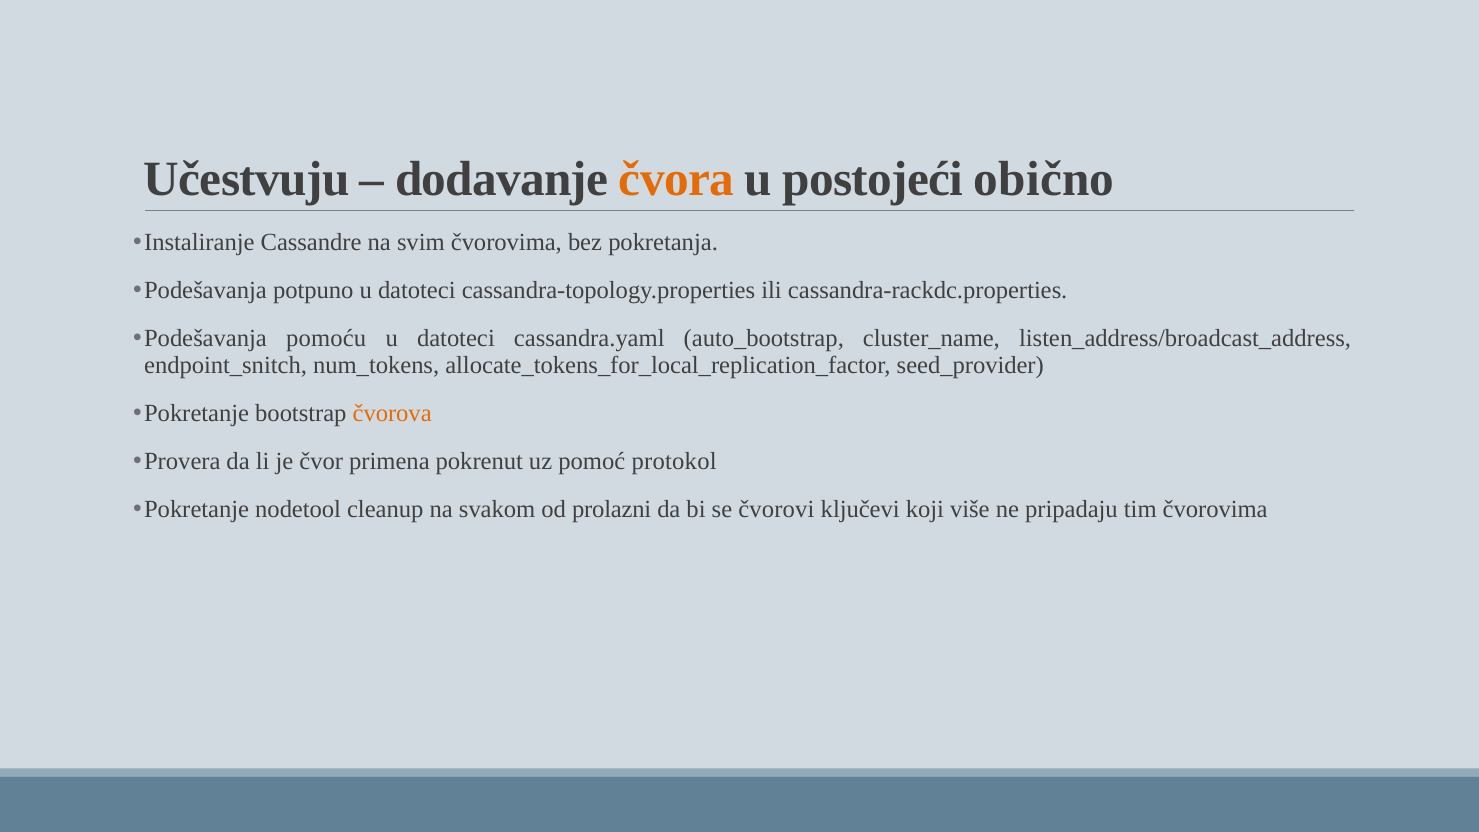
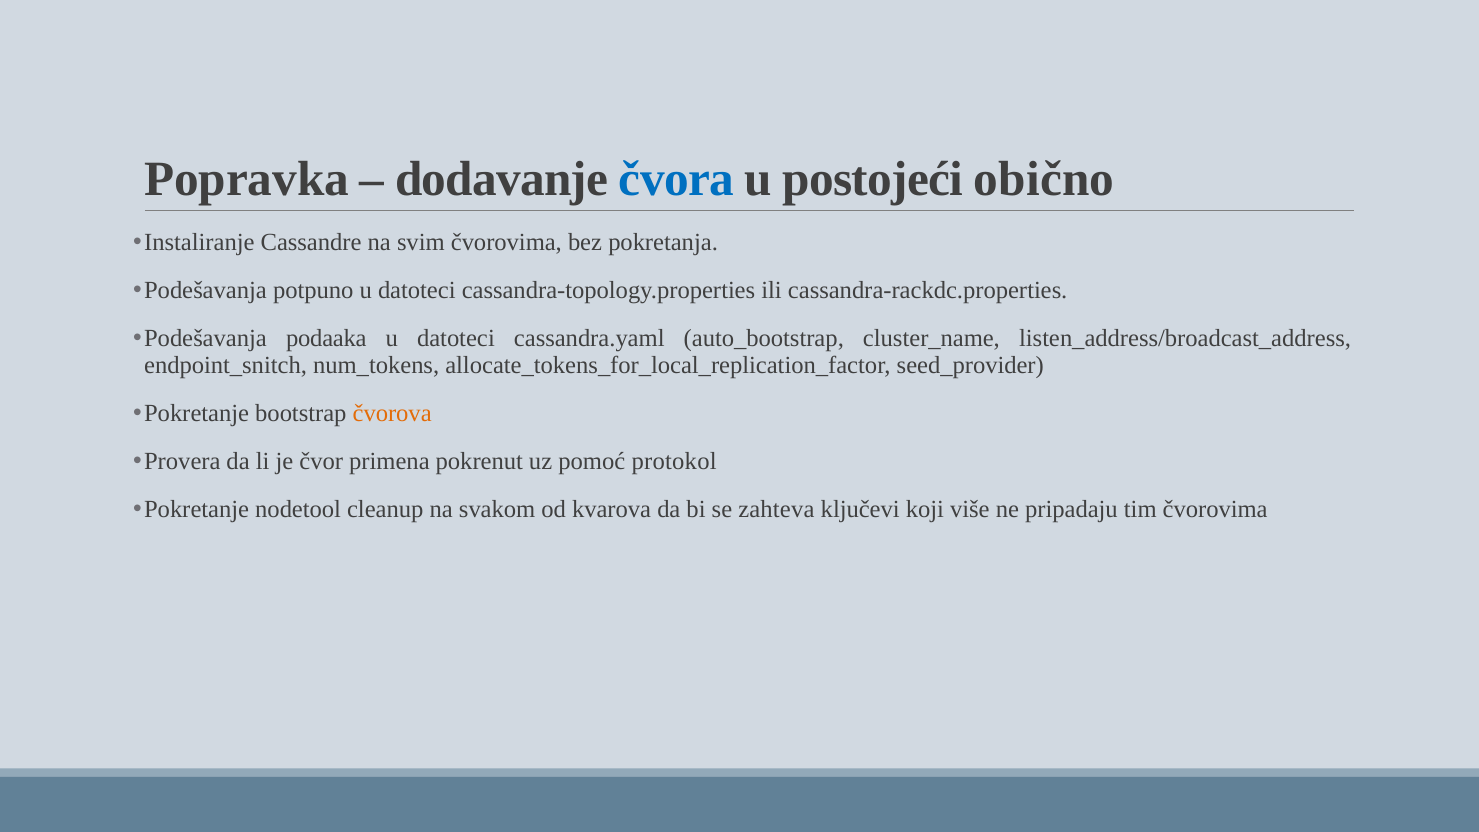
Učestvuju: Učestvuju -> Popravka
čvora colour: orange -> blue
pomoću: pomoću -> podaaka
prolazni: prolazni -> kvarova
čvorovi: čvorovi -> zahteva
